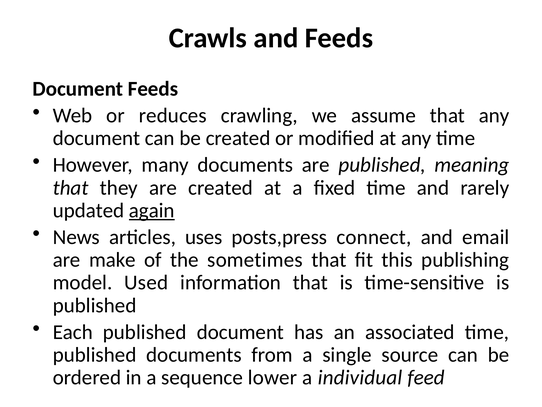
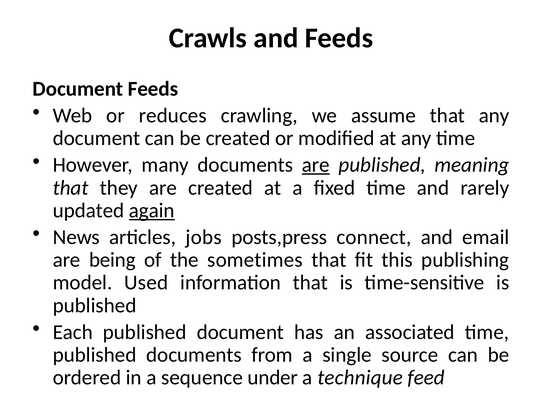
are at (316, 165) underline: none -> present
uses: uses -> jobs
make: make -> being
lower: lower -> under
individual: individual -> technique
